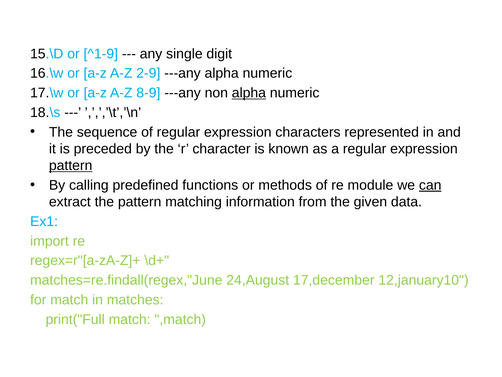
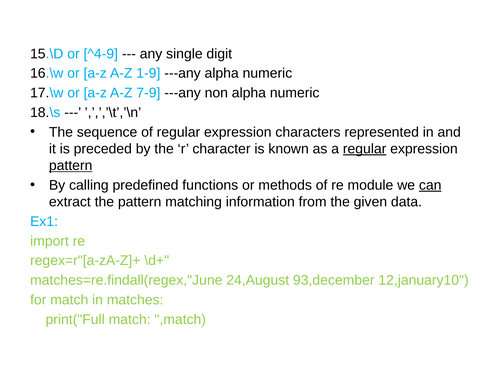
^1-9: ^1-9 -> ^4-9
2-9: 2-9 -> 1-9
8-9: 8-9 -> 7-9
alpha at (249, 93) underline: present -> none
regular at (365, 149) underline: none -> present
17,december: 17,december -> 93,december
